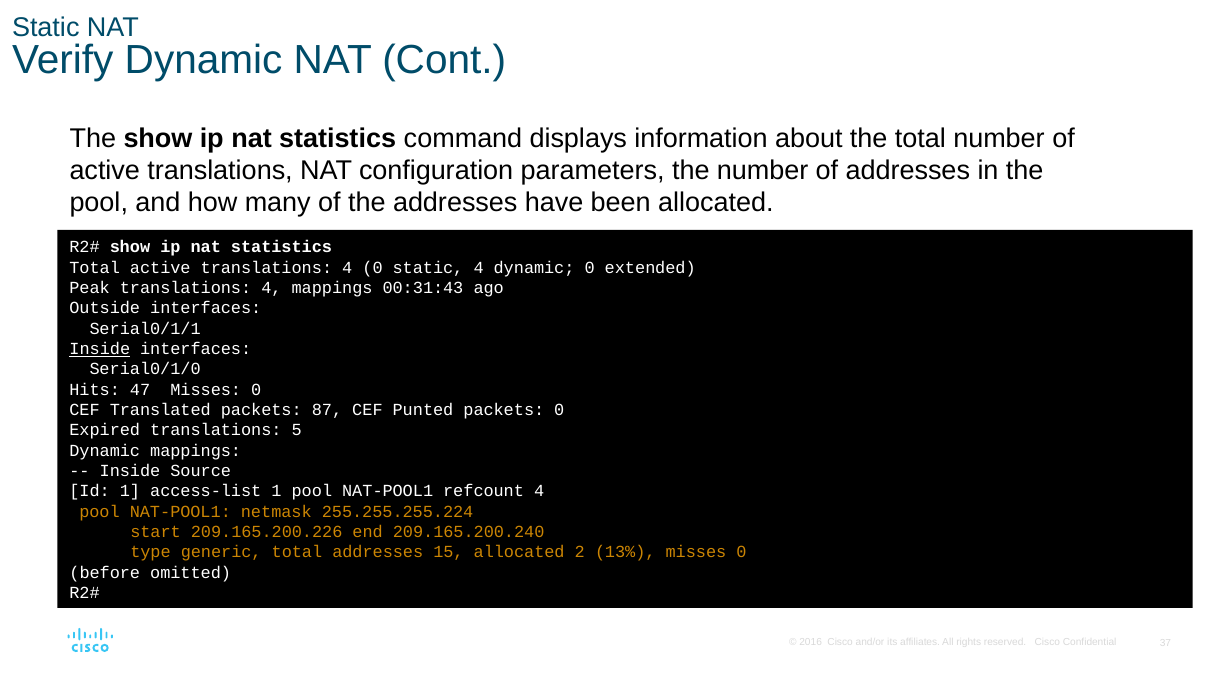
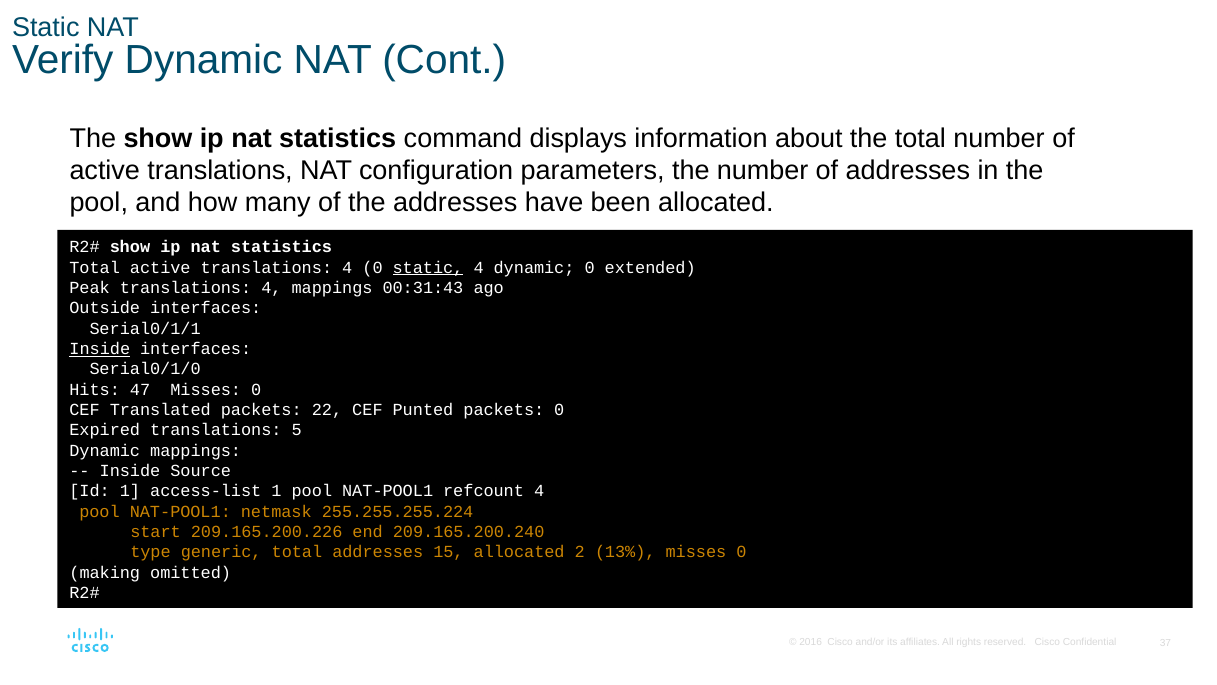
static at (428, 267) underline: none -> present
87: 87 -> 22
before: before -> making
